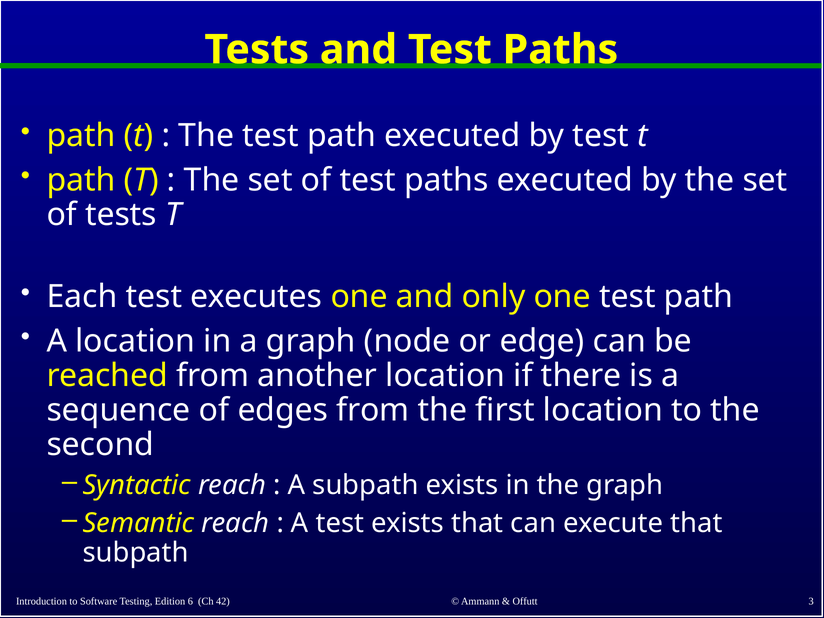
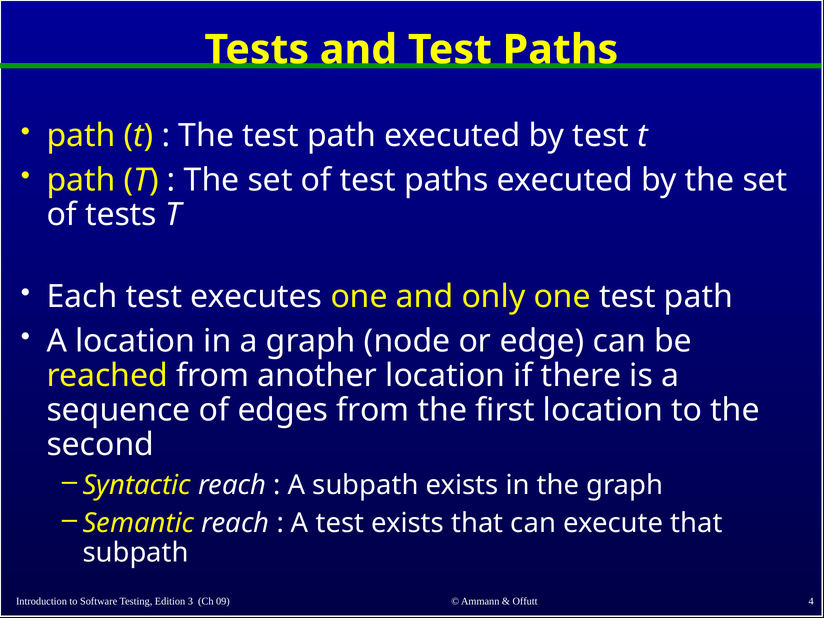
6: 6 -> 3
42: 42 -> 09
3: 3 -> 4
